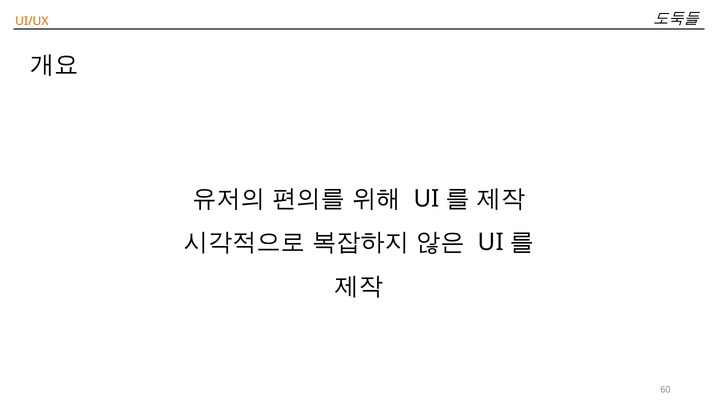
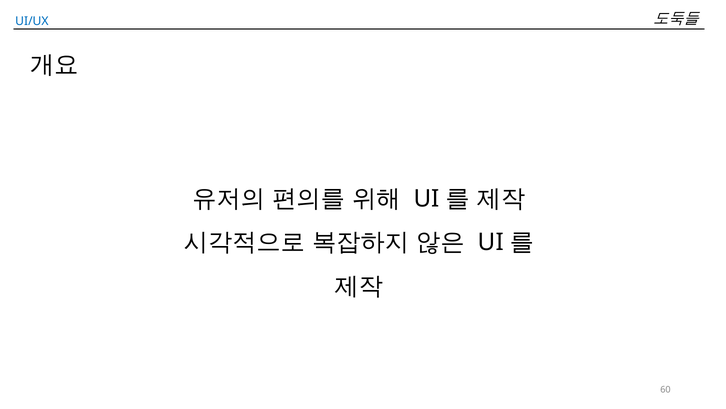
UI/UX colour: orange -> blue
